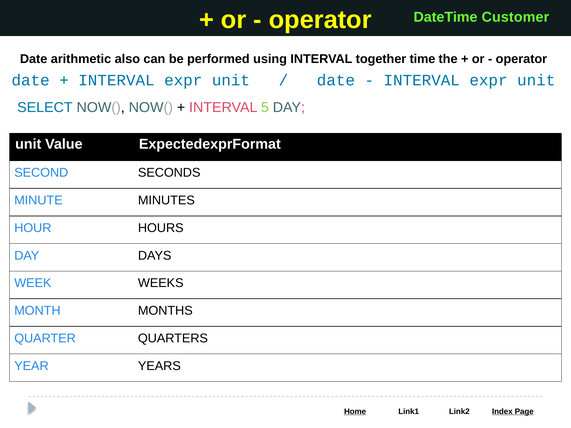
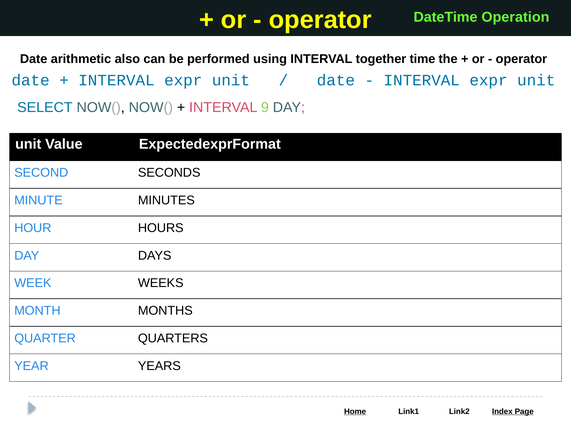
Customer: Customer -> Operation
5: 5 -> 9
